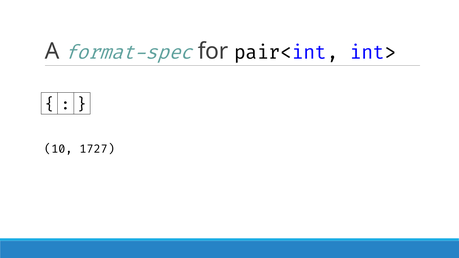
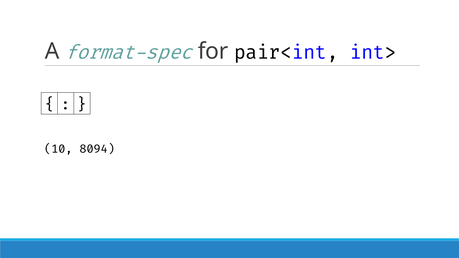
1727: 1727 -> 8094
